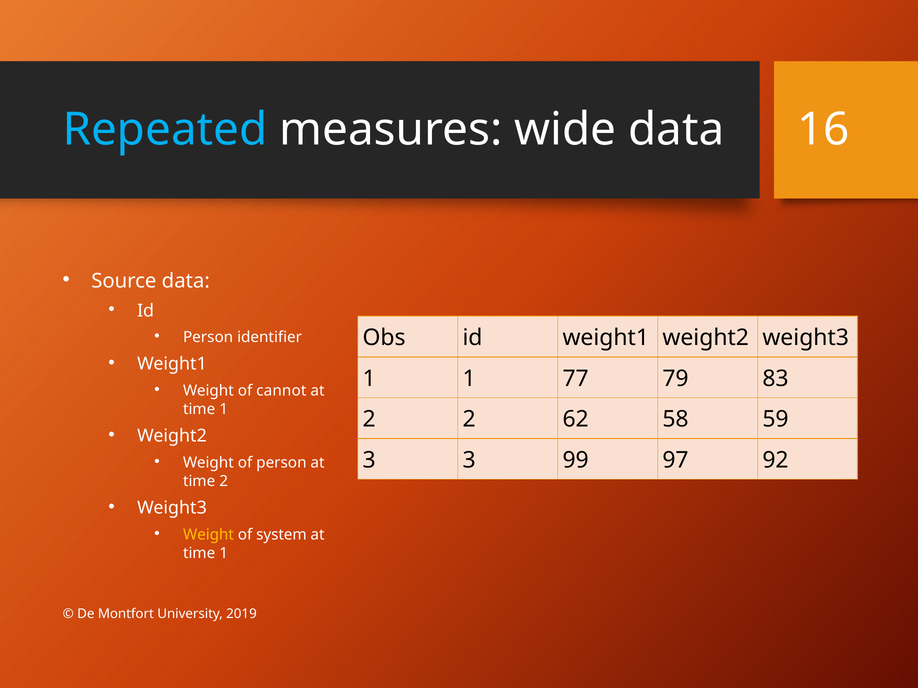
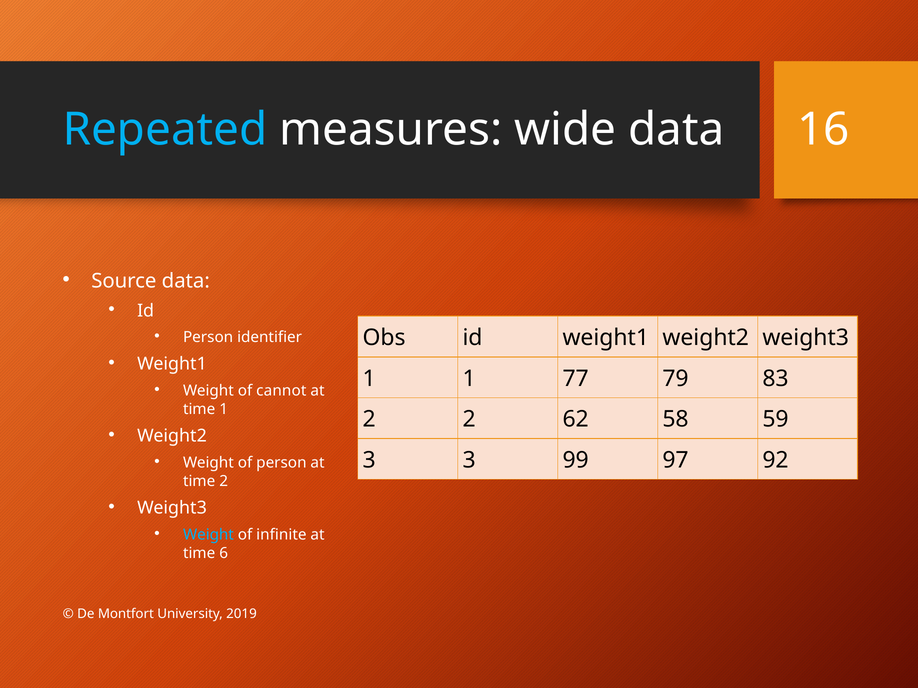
Weight at (208, 535) colour: yellow -> light blue
system: system -> infinite
1 at (224, 554): 1 -> 6
